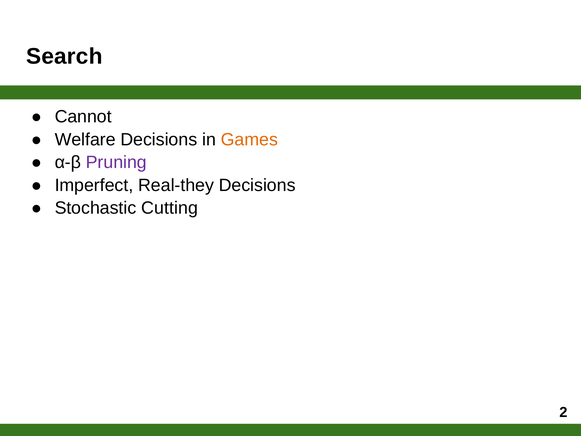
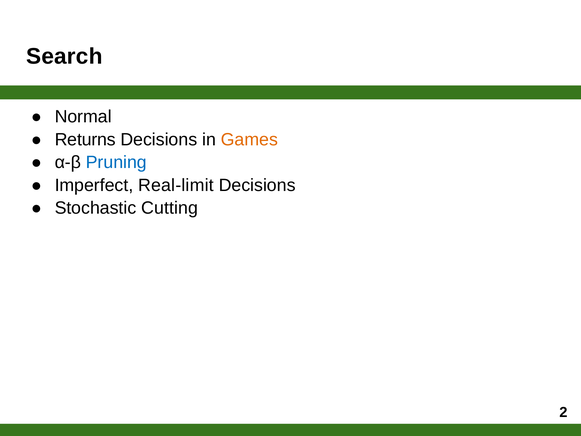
Cannot: Cannot -> Normal
Welfare: Welfare -> Returns
Pruning colour: purple -> blue
Real-they: Real-they -> Real-limit
